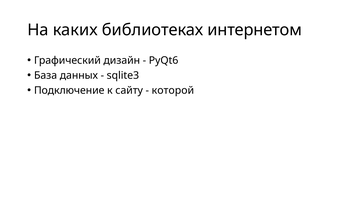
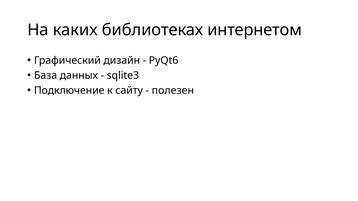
которой: которой -> полезен
